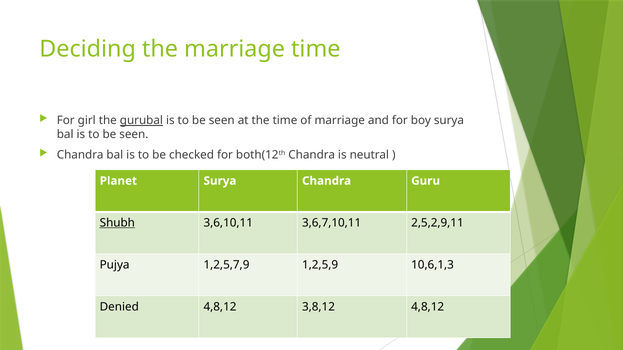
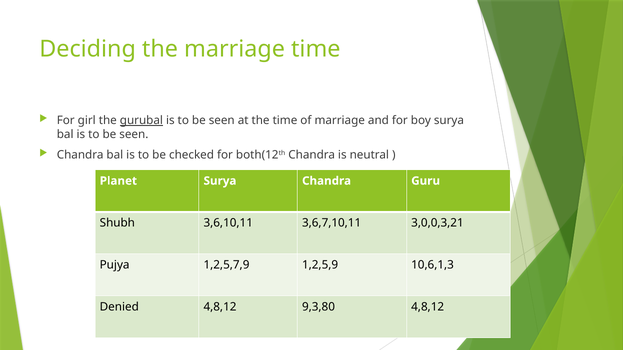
Shubh underline: present -> none
2,5,2,9,11: 2,5,2,9,11 -> 3,0,0,3,21
3,8,12: 3,8,12 -> 9,3,80
